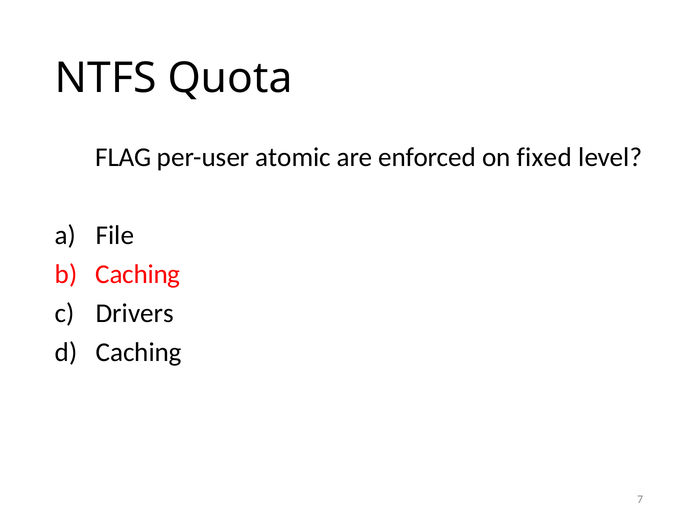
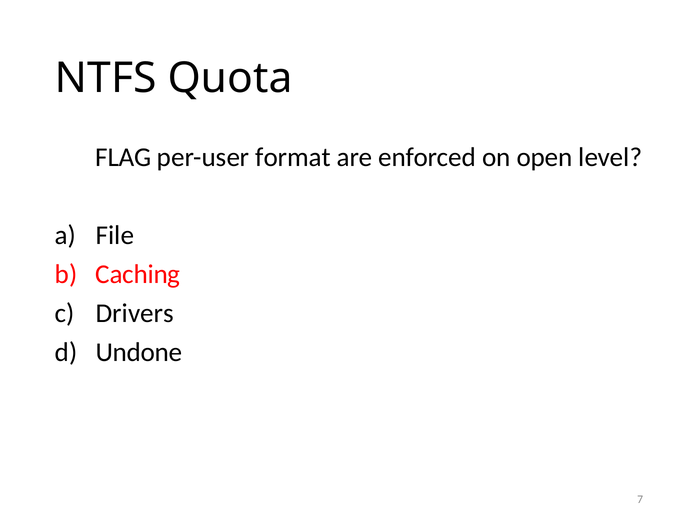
atomic: atomic -> format
fixed: fixed -> open
Caching at (139, 352): Caching -> Undone
